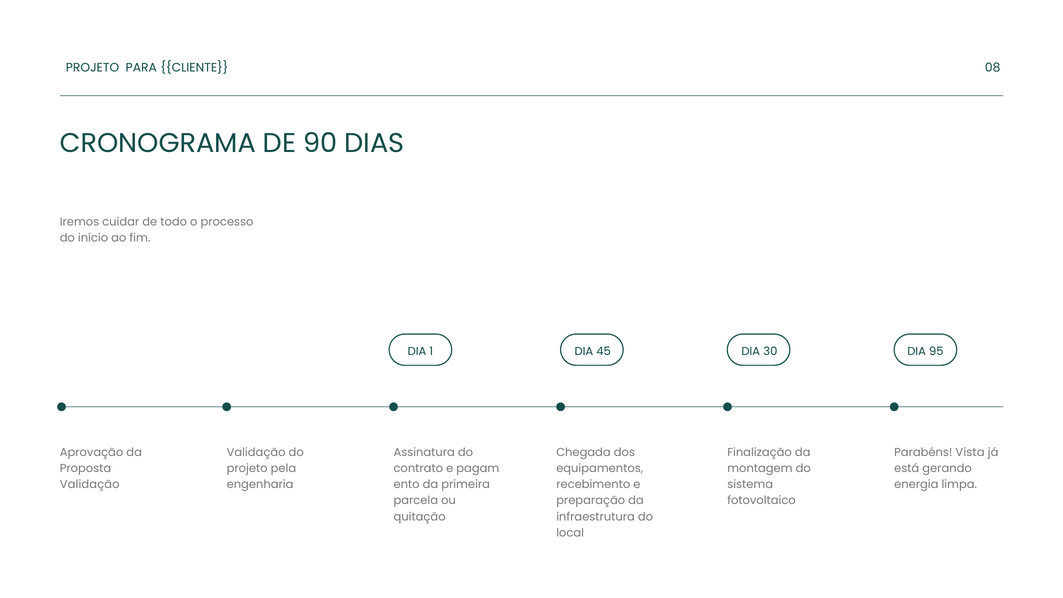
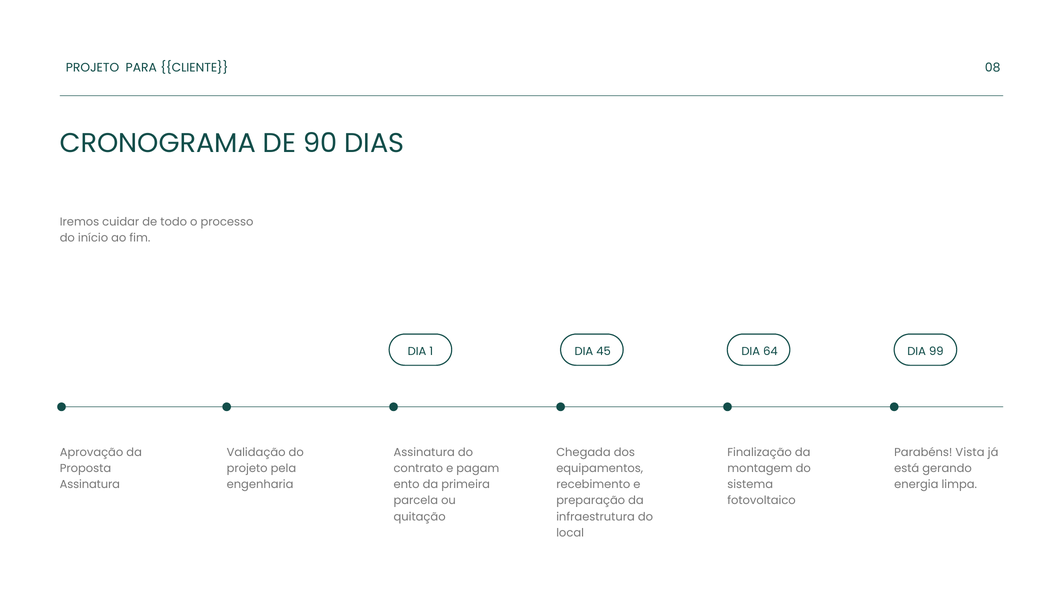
30: 30 -> 64
95: 95 -> 99
Validação at (90, 484): Validação -> Assinatura
